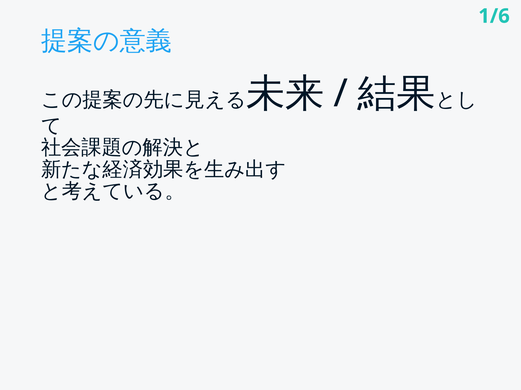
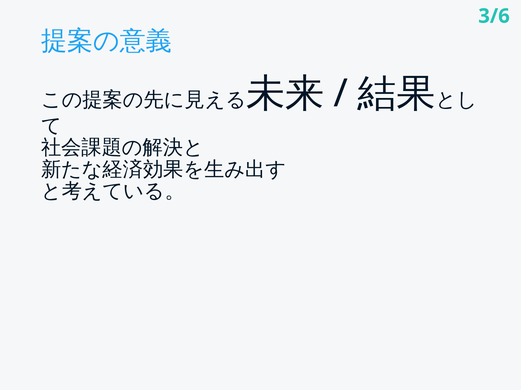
1/6: 1/6 -> 3/6
